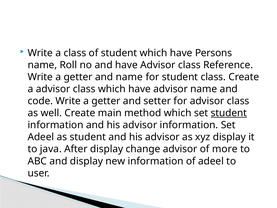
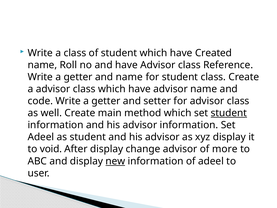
Persons: Persons -> Created
java: java -> void
new underline: none -> present
